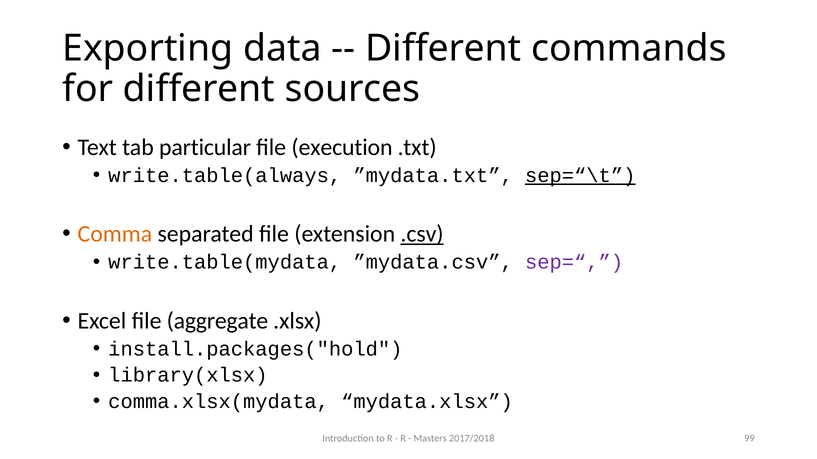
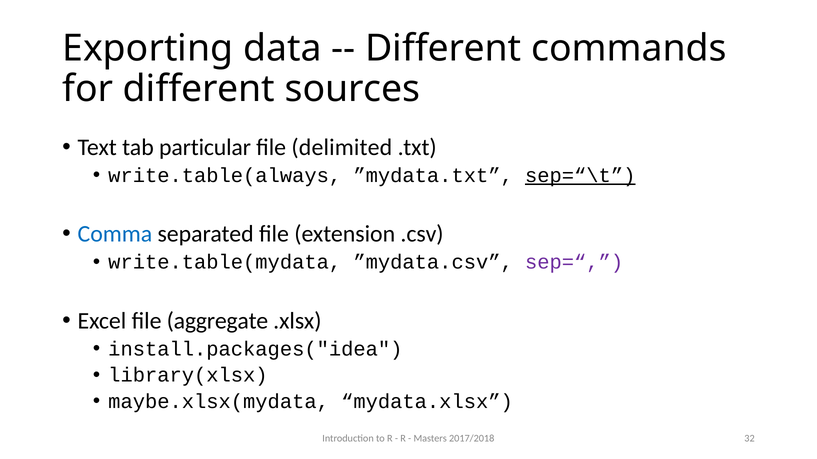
execution: execution -> delimited
Comma colour: orange -> blue
.csv underline: present -> none
install.packages("hold: install.packages("hold -> install.packages("idea
comma.xlsx(mydata: comma.xlsx(mydata -> maybe.xlsx(mydata
99: 99 -> 32
